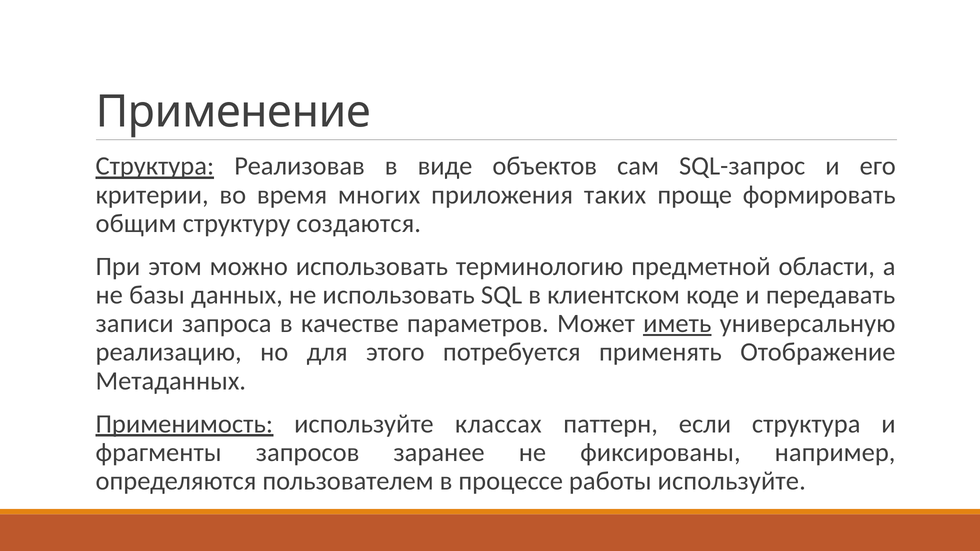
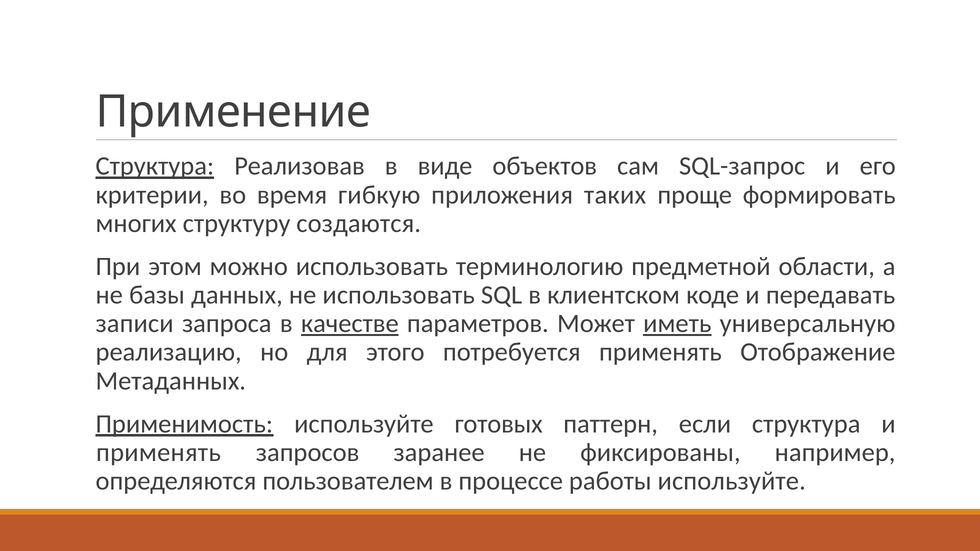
многих: многих -> гибкую
общим: общим -> многих
качестве underline: none -> present
классах: классах -> готовых
фрагменты at (159, 453): фрагменты -> применять
